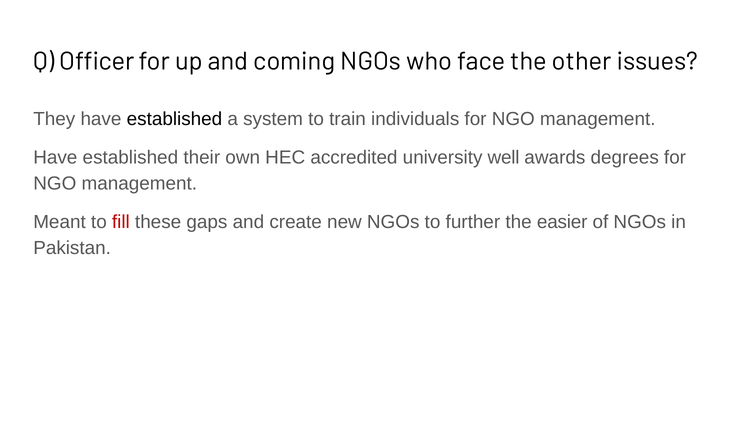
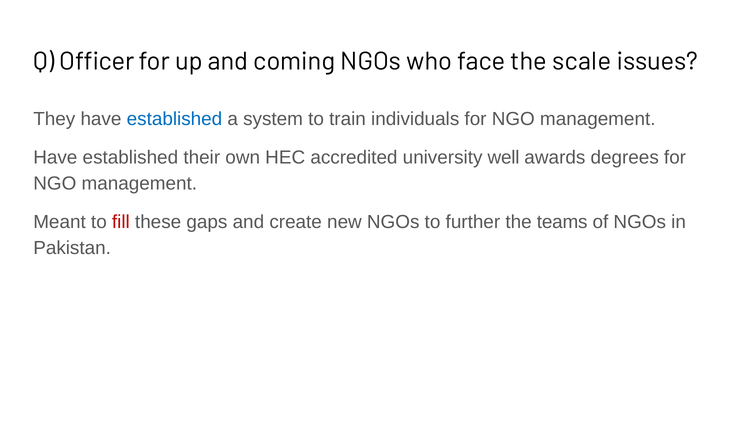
other: other -> scale
established at (174, 119) colour: black -> blue
easier: easier -> teams
